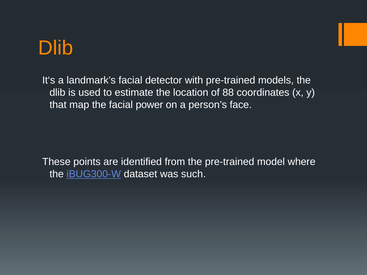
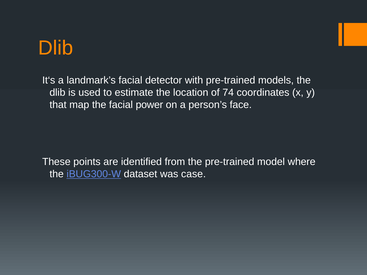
88: 88 -> 74
such: such -> case
